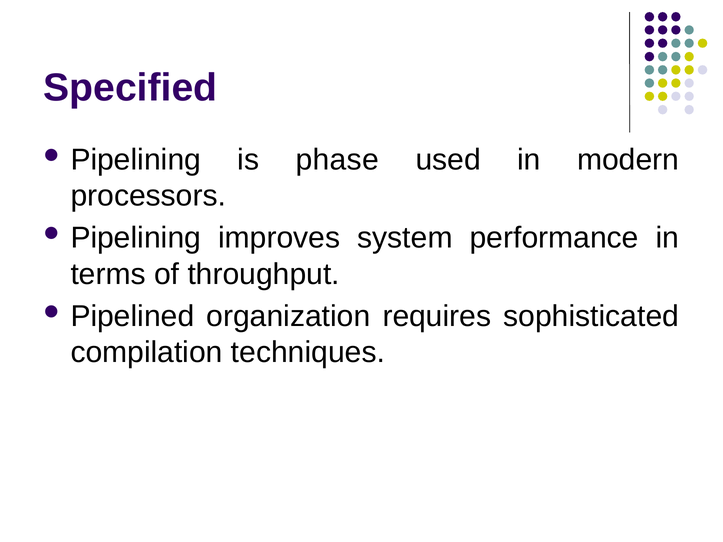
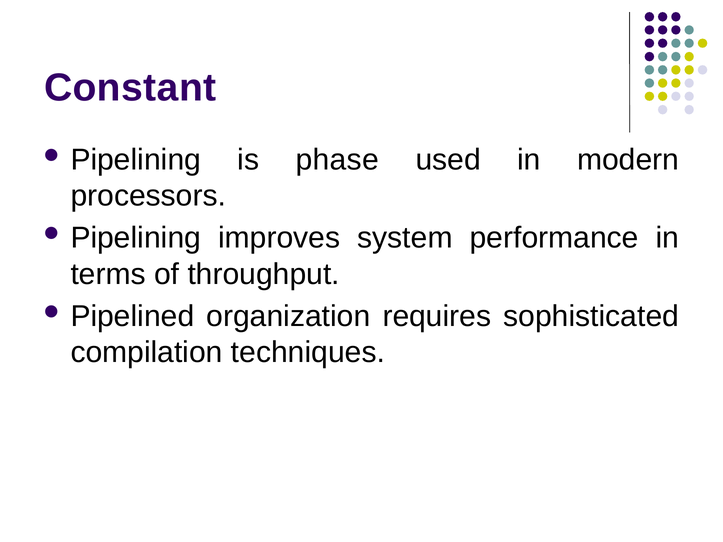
Specified: Specified -> Constant
